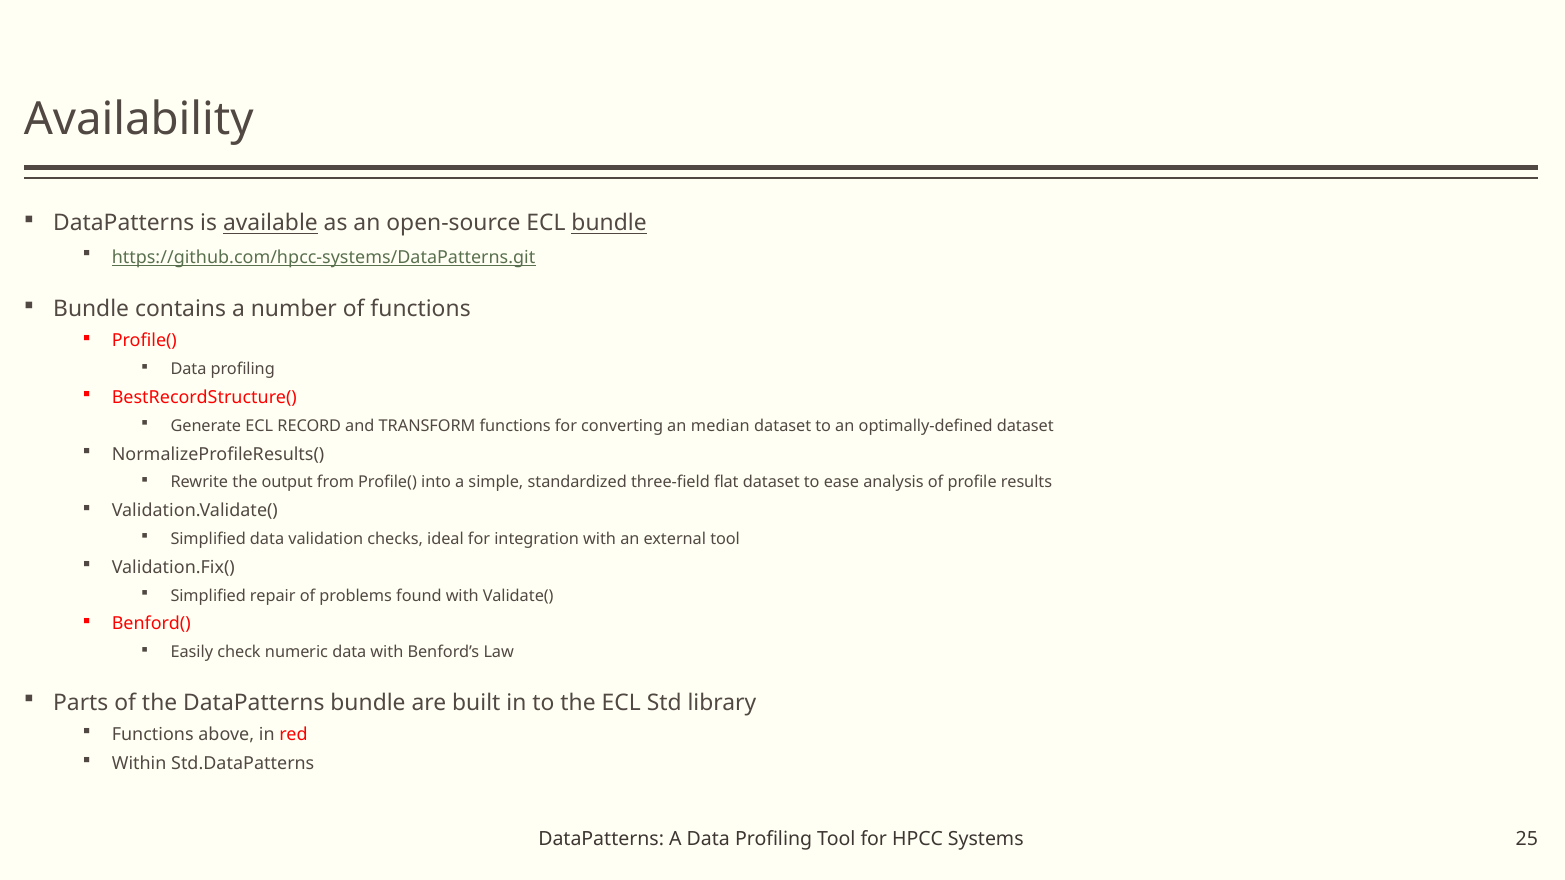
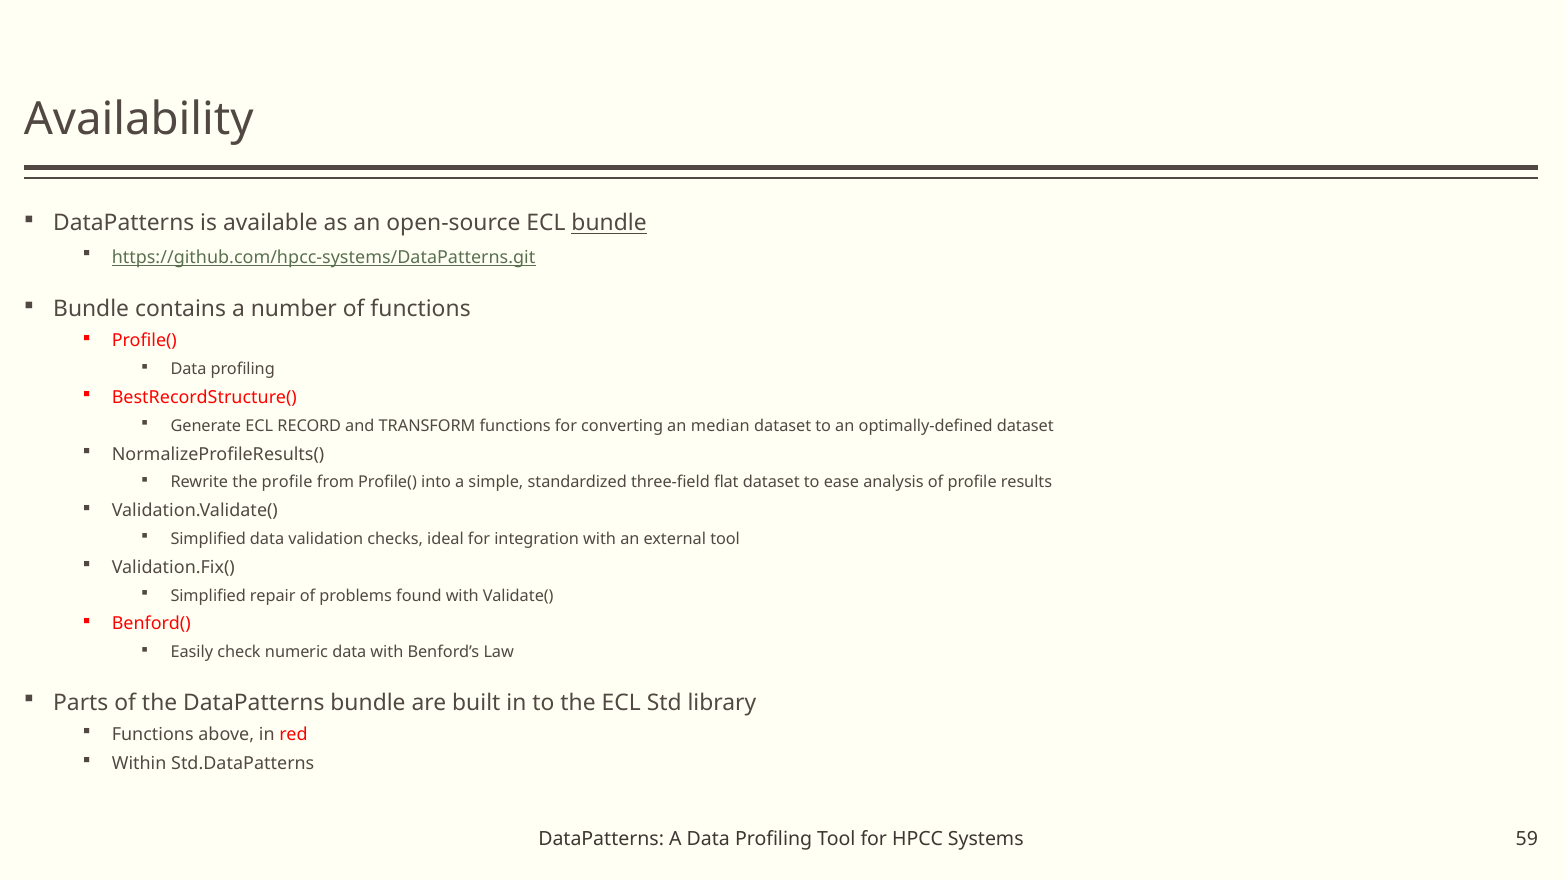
available underline: present -> none
the output: output -> profile
25: 25 -> 59
